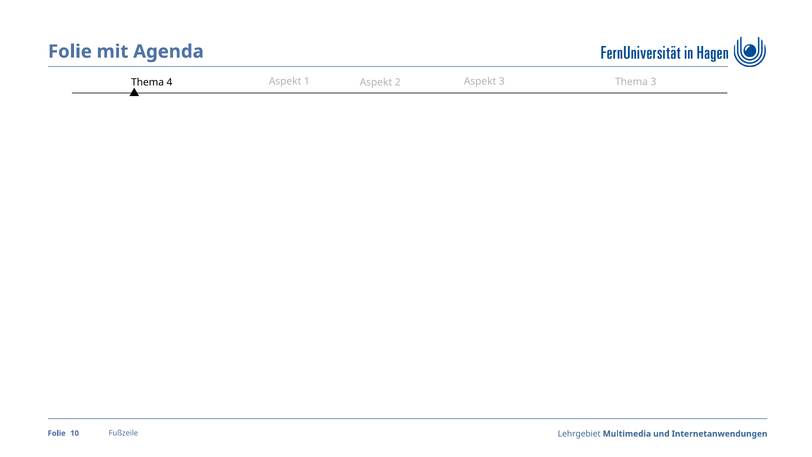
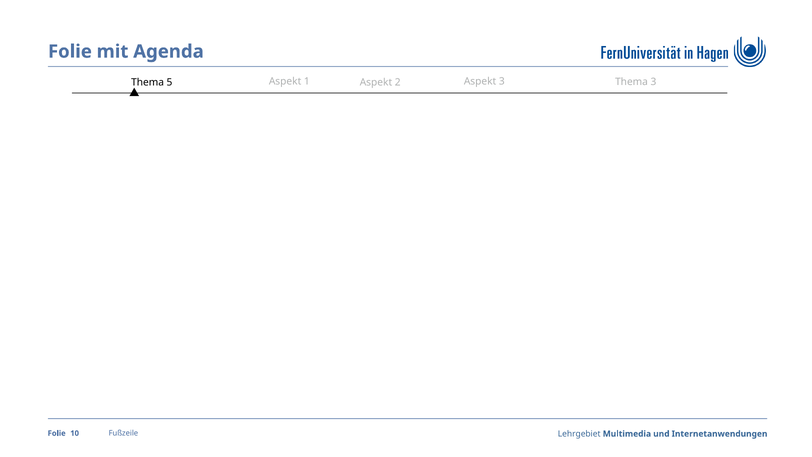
4: 4 -> 5
